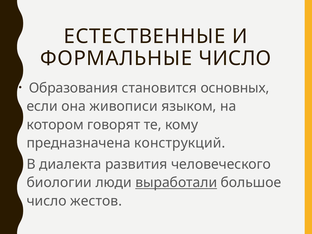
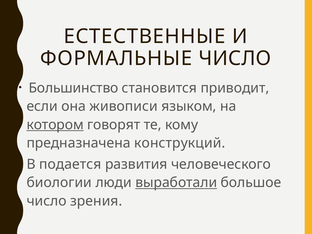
Образования: Образования -> Большинство
основных: основных -> приводит
котором underline: none -> present
диалекта: диалекта -> подается
жестов: жестов -> зрения
